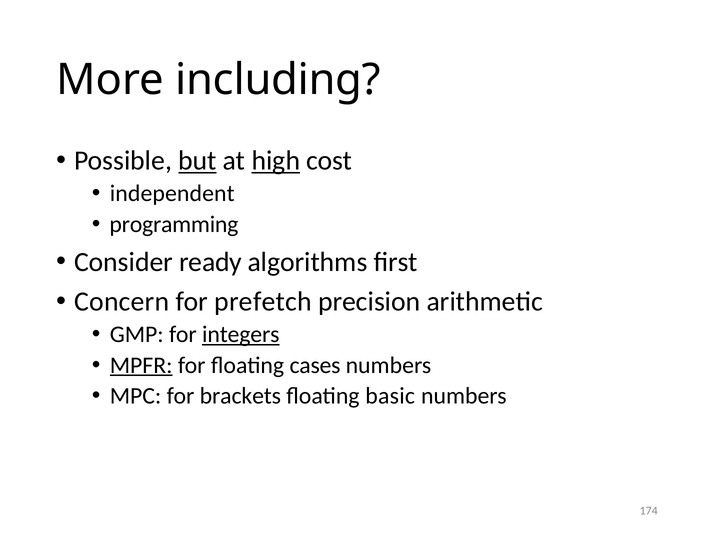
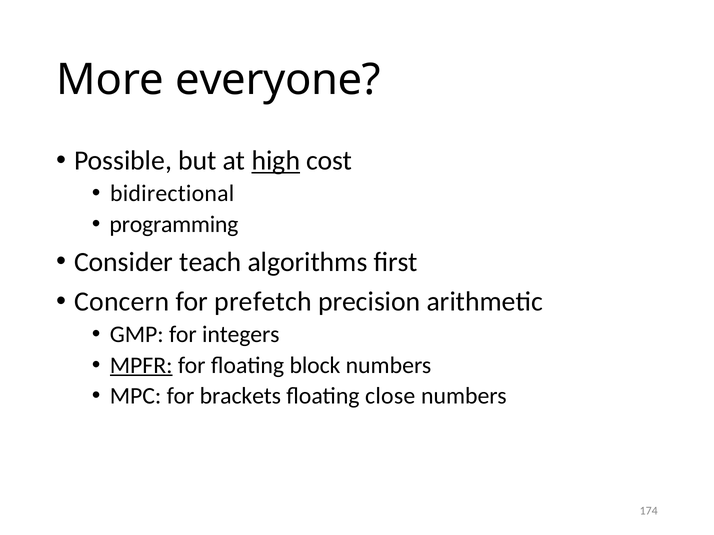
including: including -> everyone
but underline: present -> none
independent: independent -> bidirectional
ready: ready -> teach
integers underline: present -> none
cases: cases -> block
basic: basic -> close
